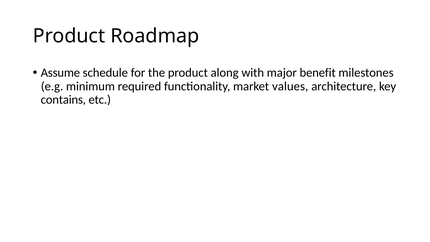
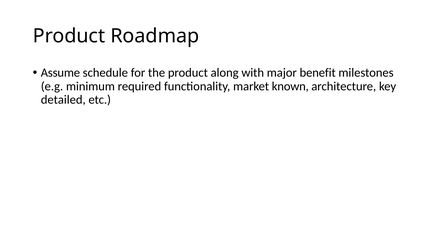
values: values -> known
contains: contains -> detailed
